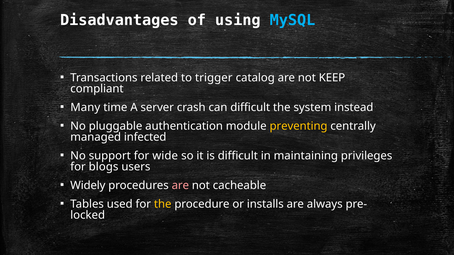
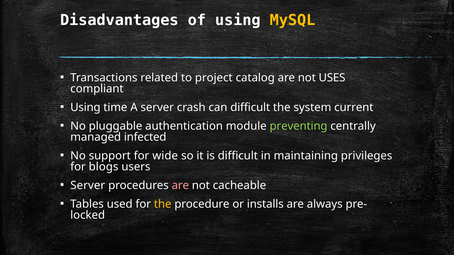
MySQL colour: light blue -> yellow
trigger: trigger -> project
KEEP: KEEP -> USES
Many at (85, 107): Many -> Using
instead: instead -> current
preventing colour: yellow -> light green
Widely at (88, 186): Widely -> Server
